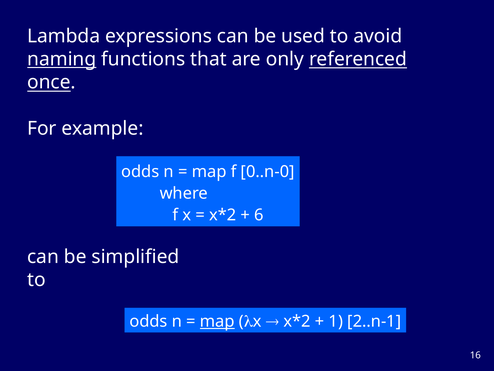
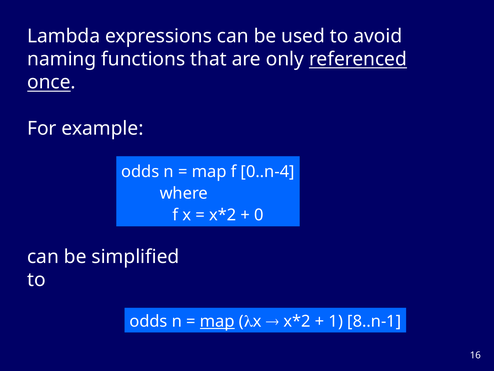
naming underline: present -> none
0..n-0: 0..n-0 -> 0..n-4
6: 6 -> 0
2..n-1: 2..n-1 -> 8..n-1
